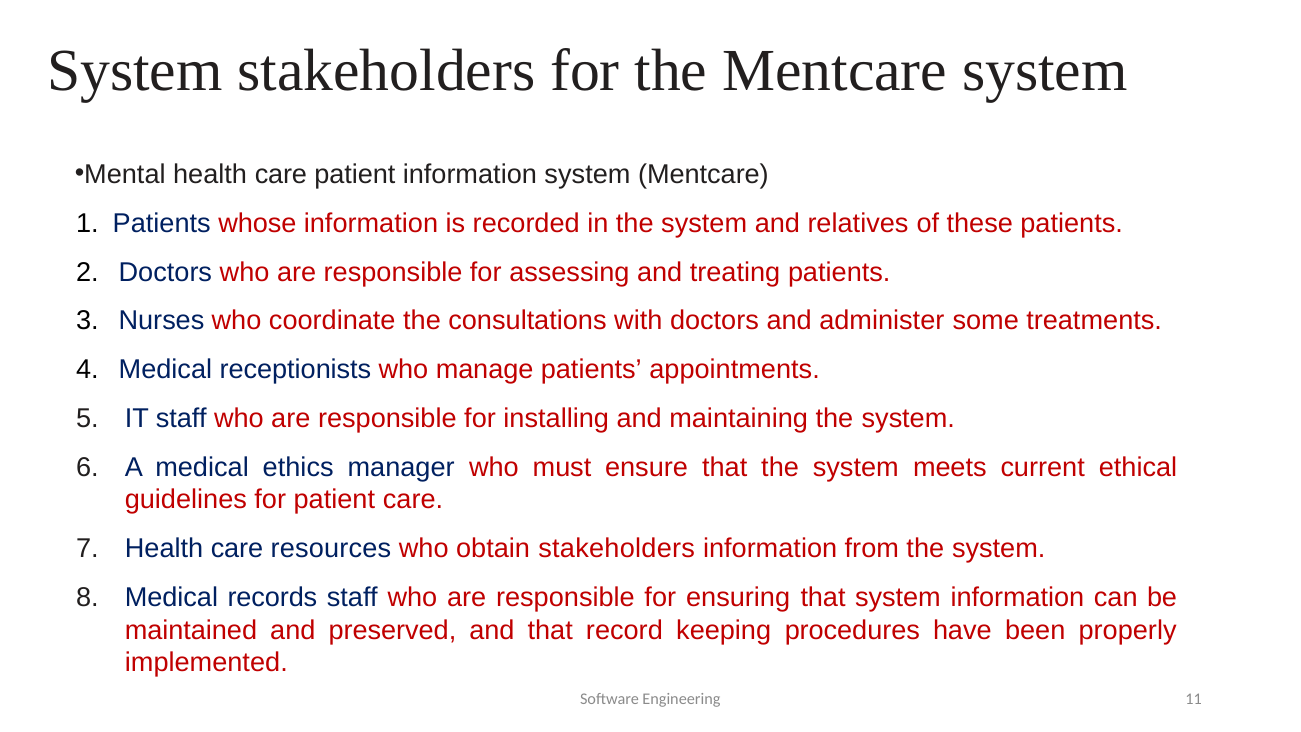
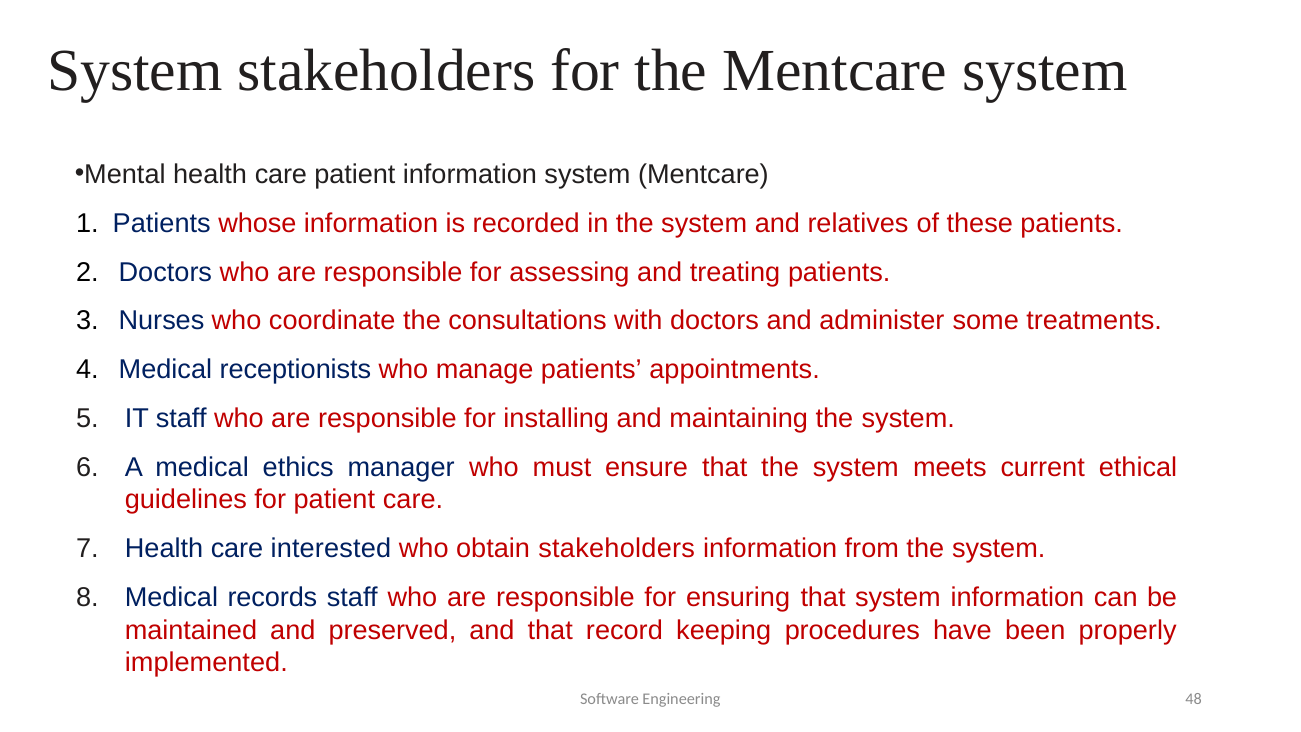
resources: resources -> interested
11: 11 -> 48
